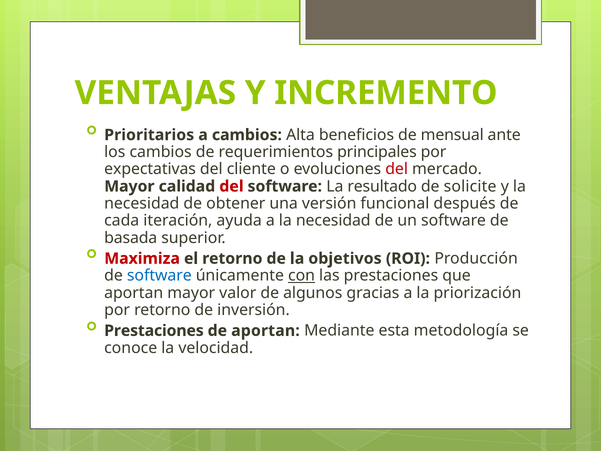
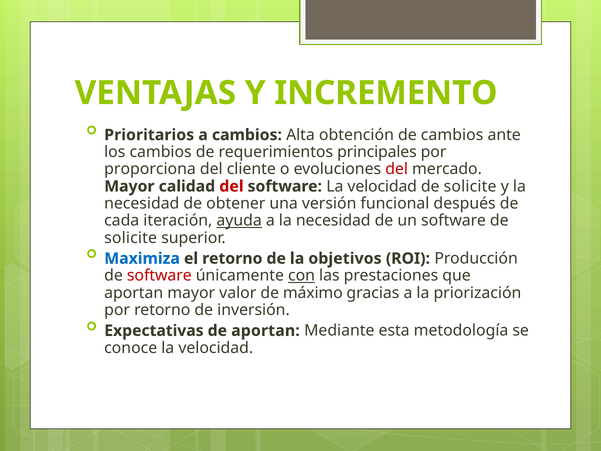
beneficios: beneficios -> obtención
de mensual: mensual -> cambios
expectativas: expectativas -> proporciona
software La resultado: resultado -> velocidad
ayuda underline: none -> present
basada at (131, 238): basada -> solicite
Maximiza colour: red -> blue
software at (159, 276) colour: blue -> red
algunos: algunos -> máximo
Prestaciones at (154, 331): Prestaciones -> Expectativas
